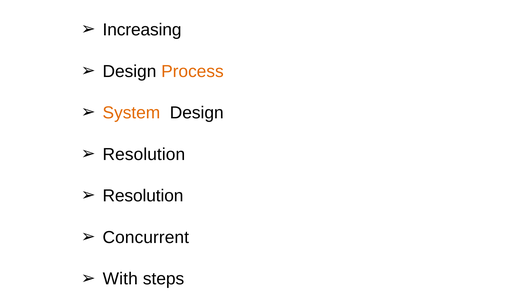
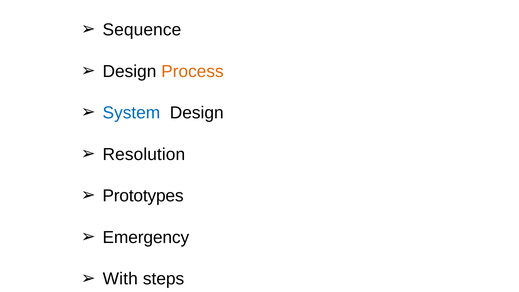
Increasing: Increasing -> Sequence
System colour: orange -> blue
Resolution at (143, 196): Resolution -> Prototypes
Concurrent: Concurrent -> Emergency
